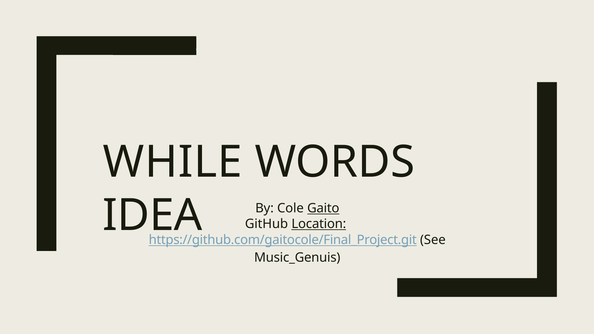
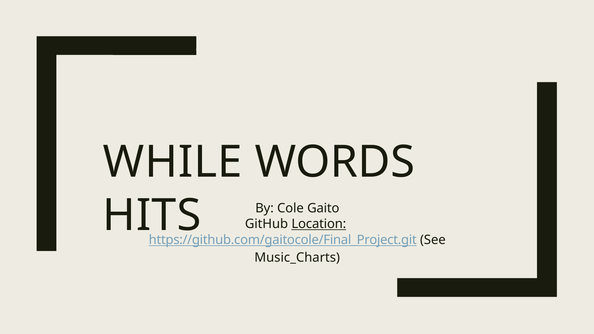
IDEA: IDEA -> HITS
Gaito underline: present -> none
Music_Genuis: Music_Genuis -> Music_Charts
